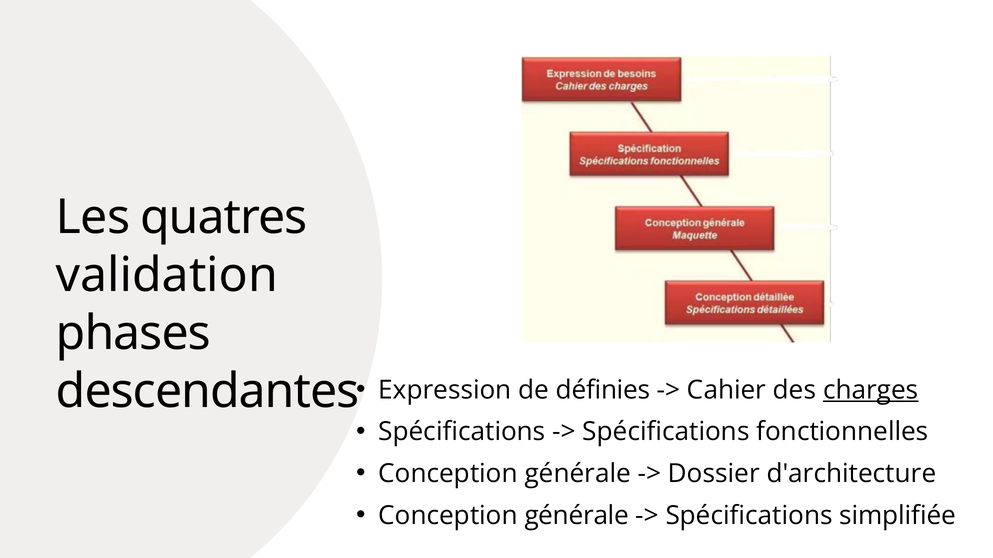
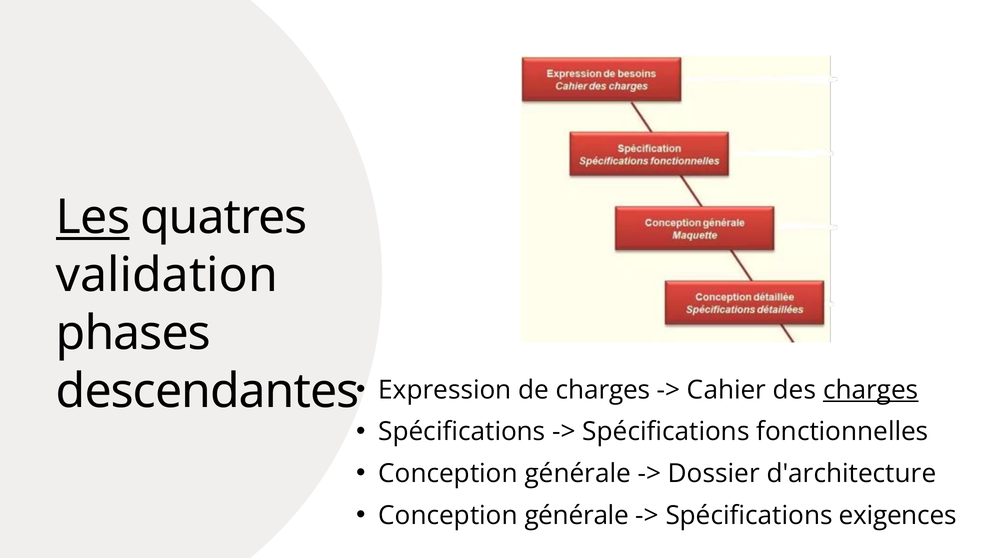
Les underline: none -> present
de définies: définies -> charges
simplifiée: simplifiée -> exigences
